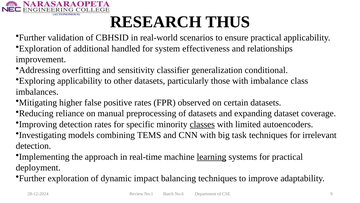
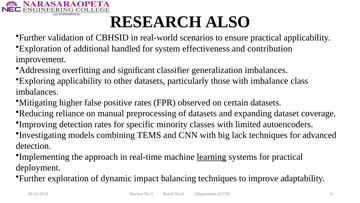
THUS: THUS -> ALSO
relationships: relationships -> contribution
sensitivity: sensitivity -> significant
generalization conditional: conditional -> imbalances
classes underline: present -> none
task: task -> lack
irrelevant: irrelevant -> advanced
